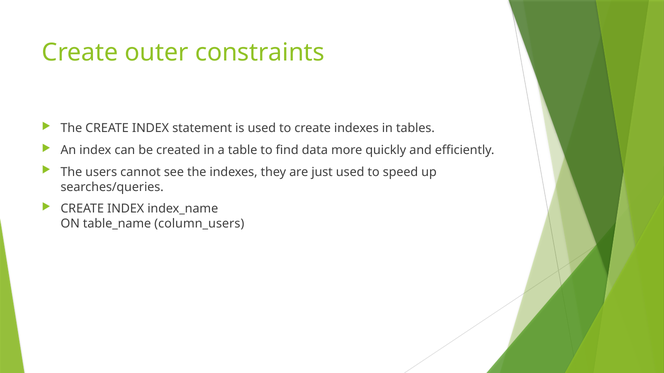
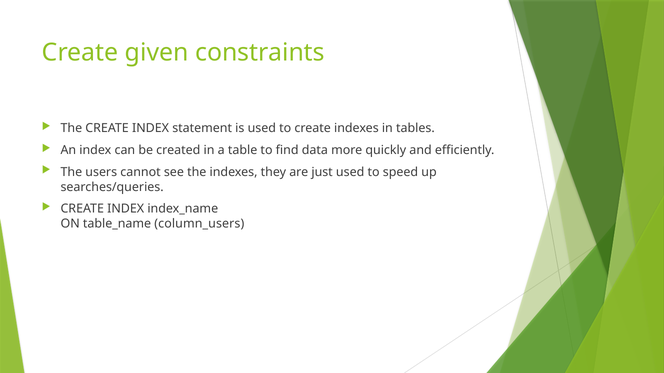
outer: outer -> given
